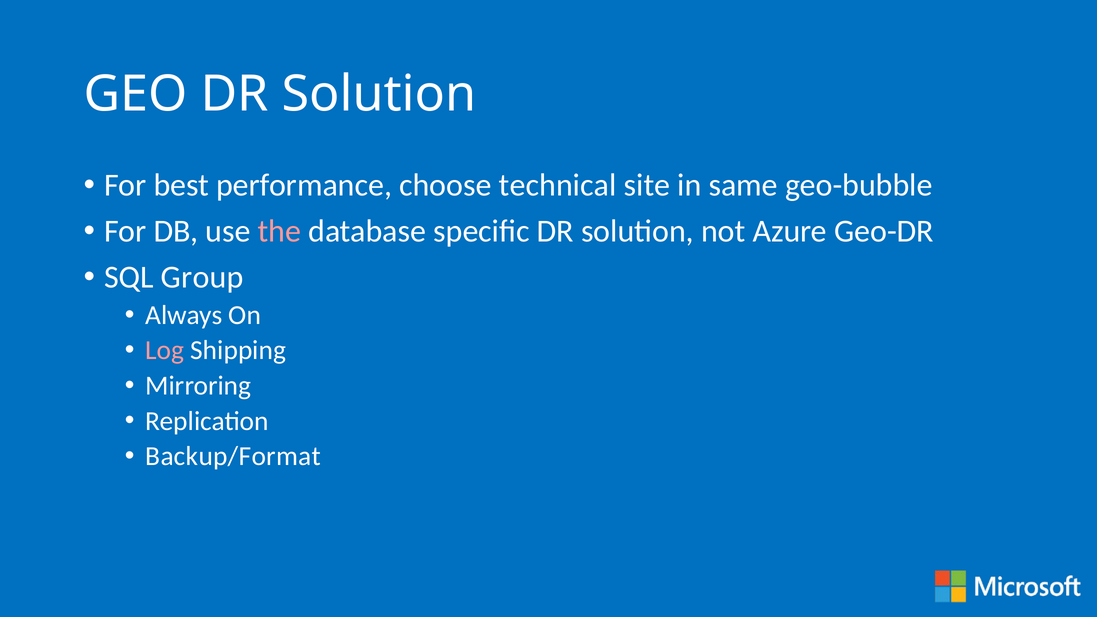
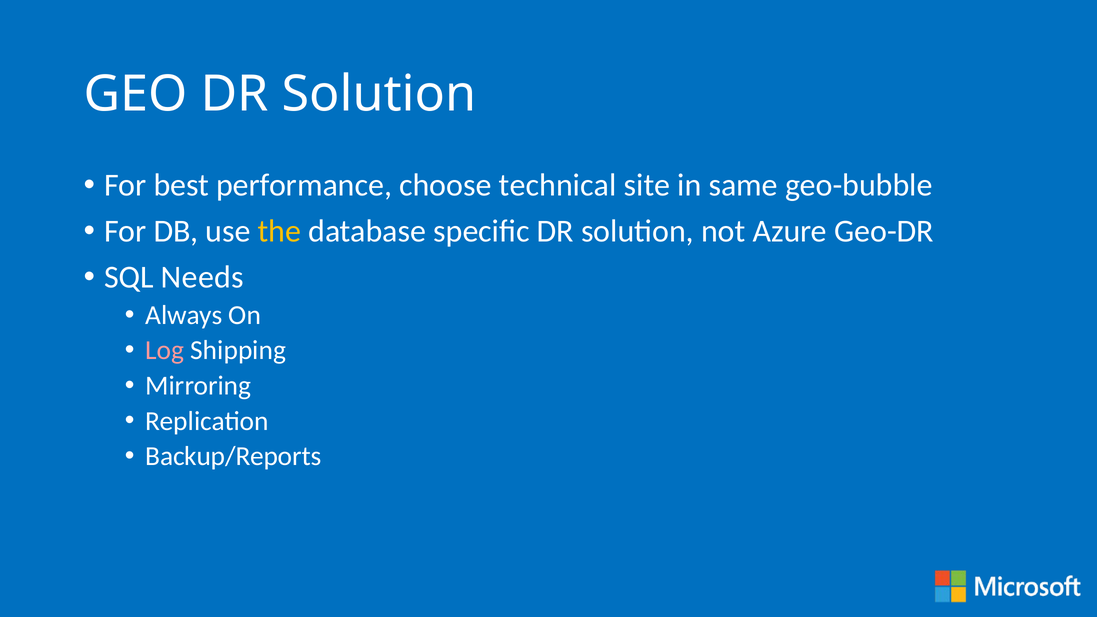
the colour: pink -> yellow
Group: Group -> Needs
Backup/Format: Backup/Format -> Backup/Reports
